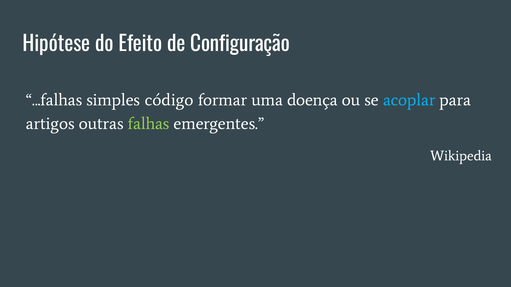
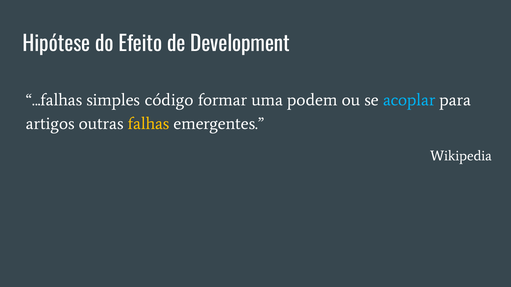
Configuração: Configuração -> Development
doença: doença -> podem
falhas colour: light green -> yellow
